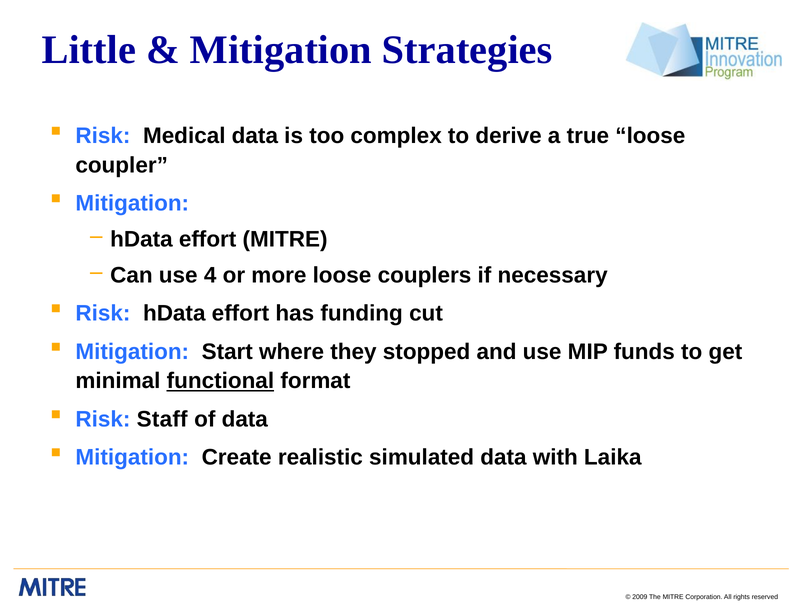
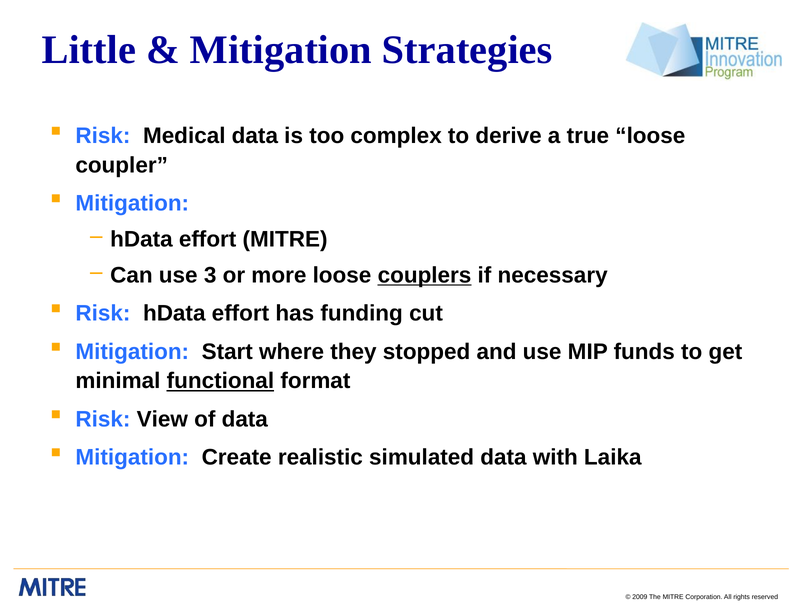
4: 4 -> 3
couplers underline: none -> present
Staff: Staff -> View
